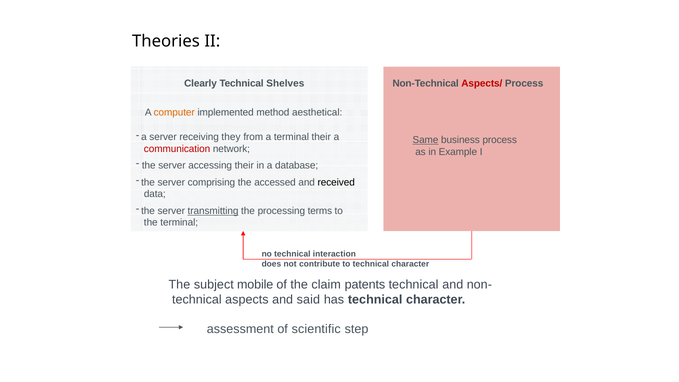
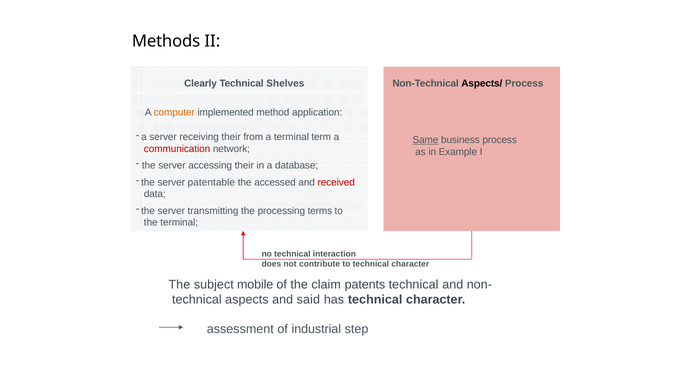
Theories: Theories -> Methods
Aspects/ colour: red -> black
aesthetical: aesthetical -> application
receiving they: they -> their
terminal their: their -> term
comprising: comprising -> patentable
received colour: black -> red
transmitting underline: present -> none
scientific: scientific -> industrial
